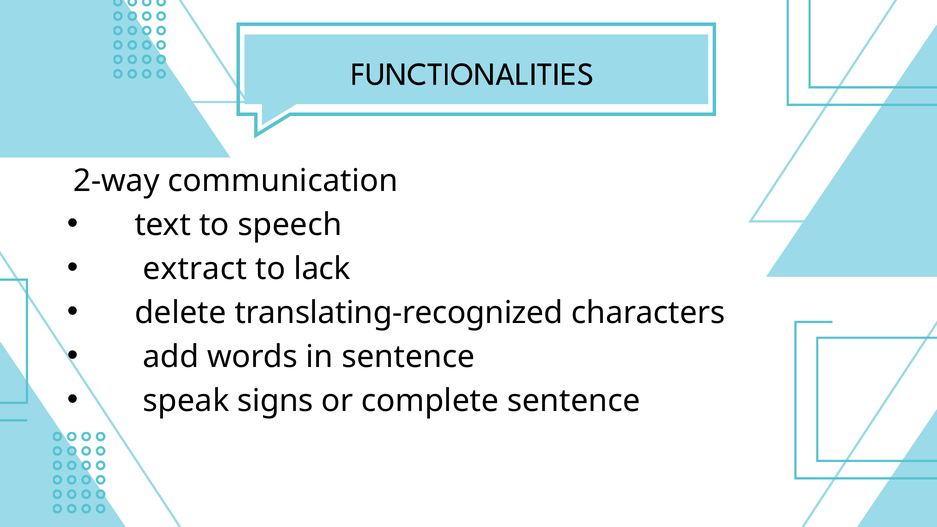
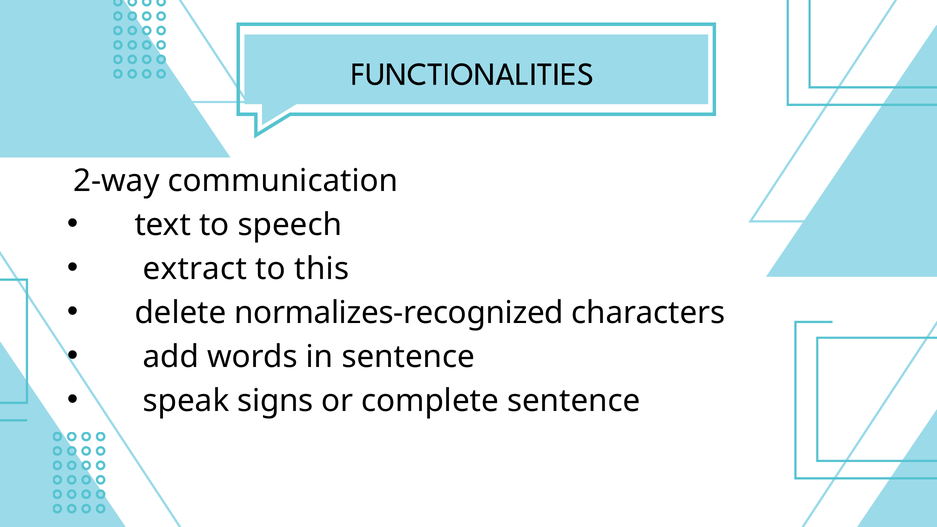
lack: lack -> this
translating-recognized: translating-recognized -> normalizes-recognized
